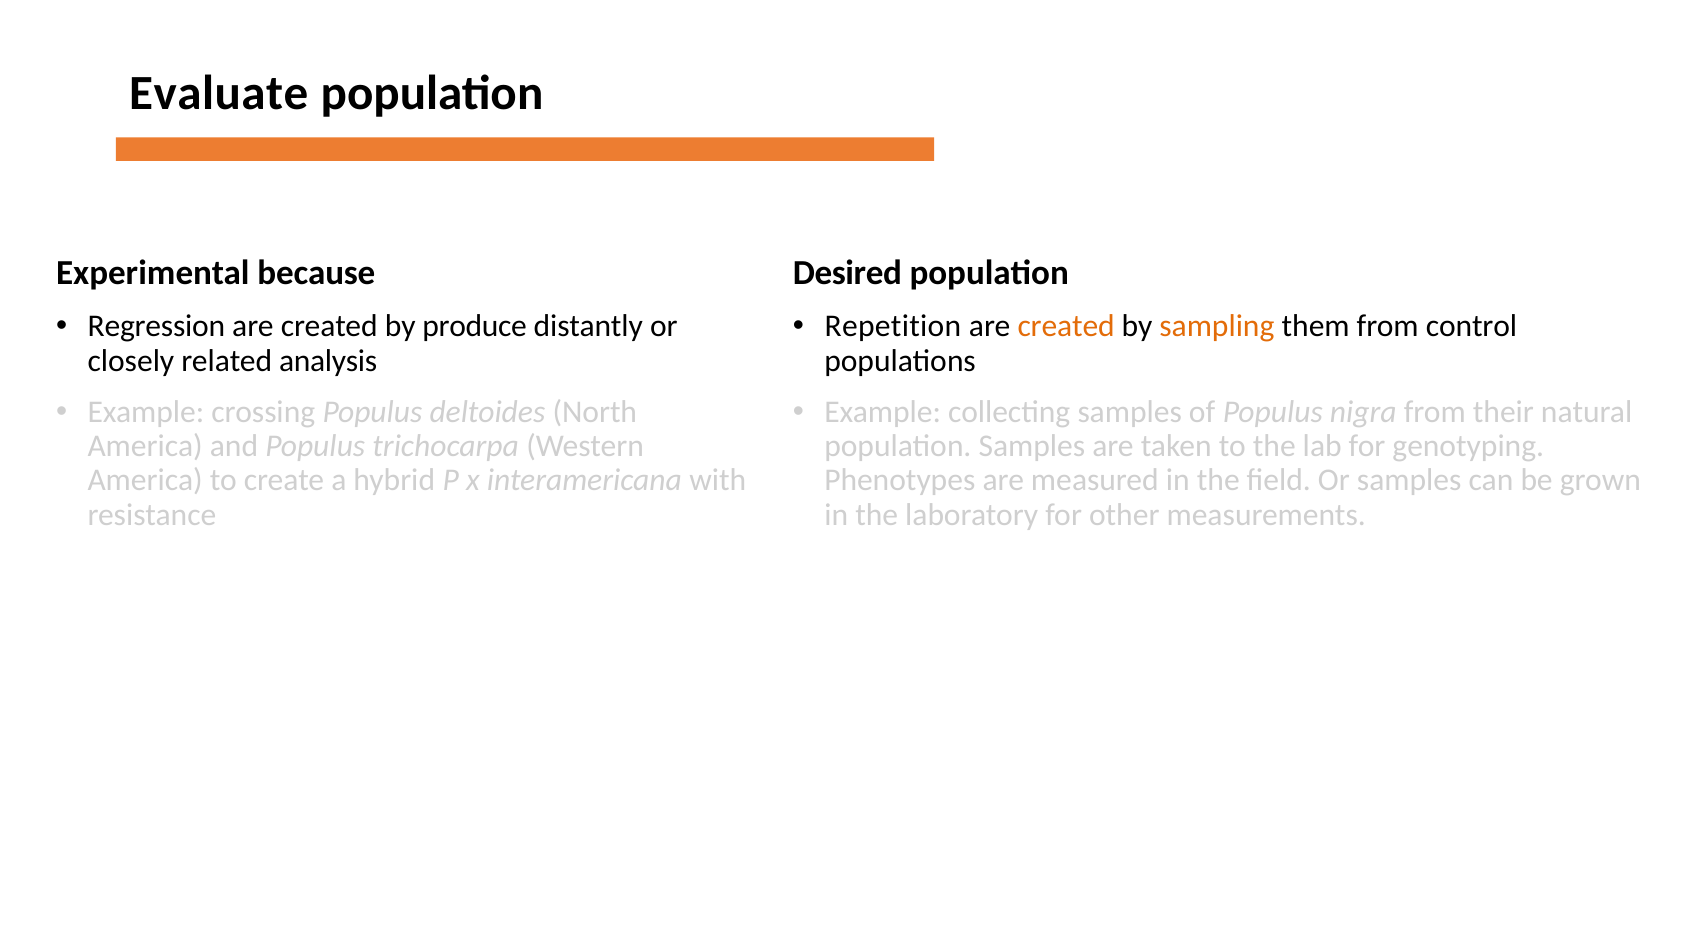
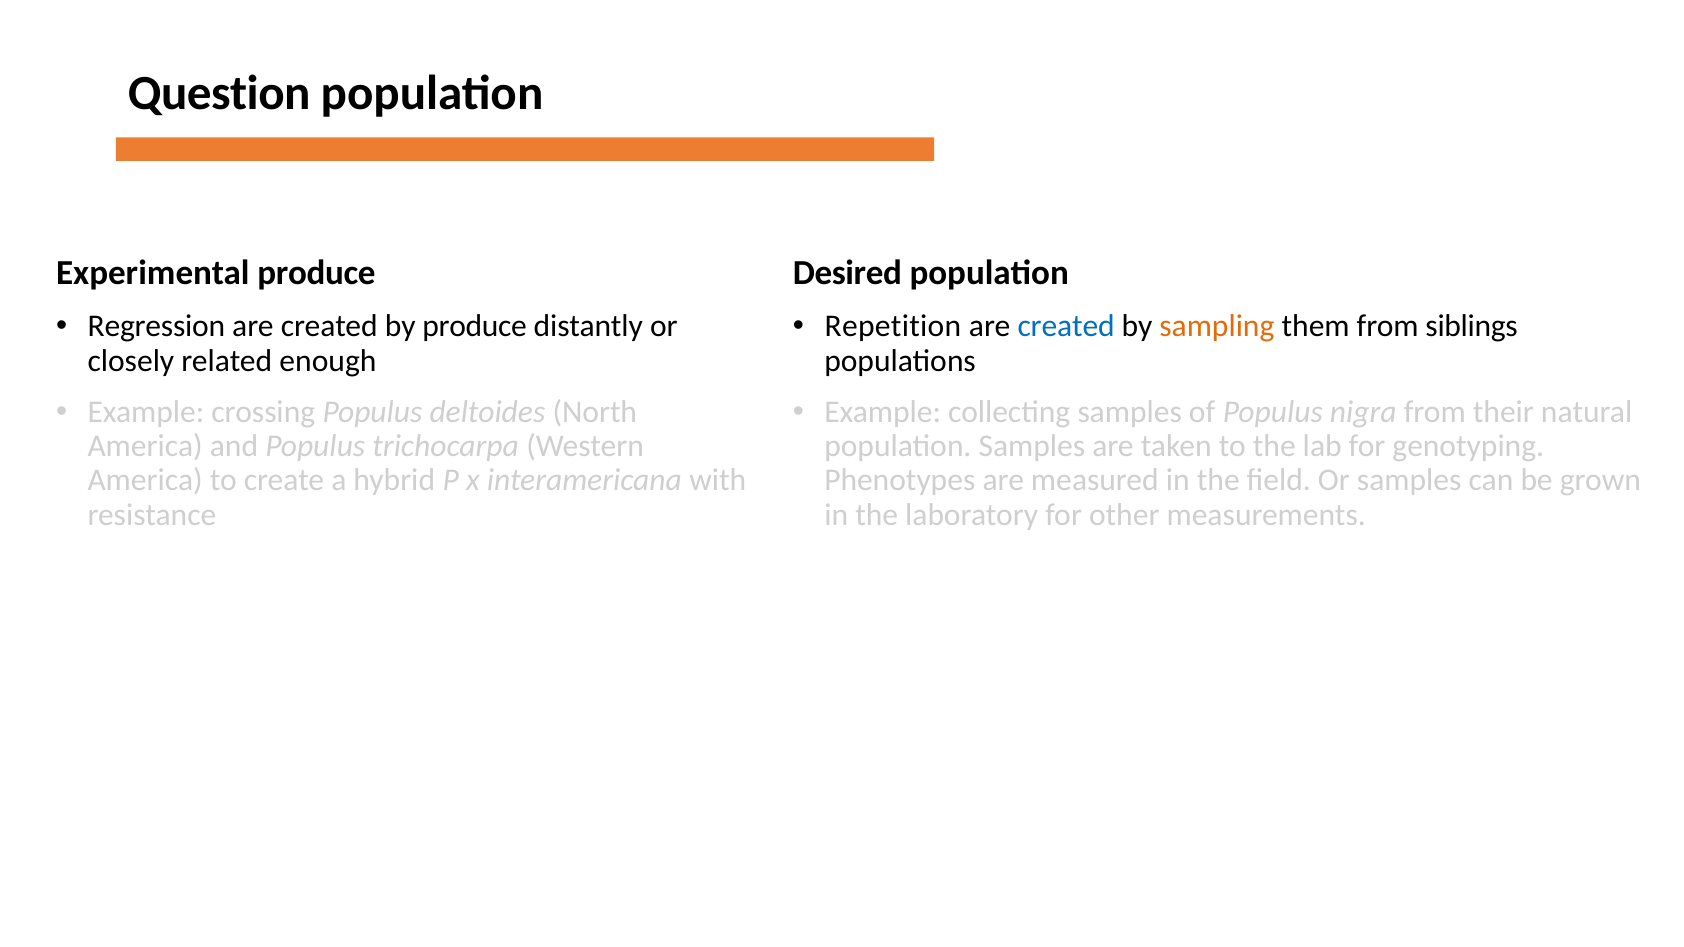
Evaluate: Evaluate -> Question
Experimental because: because -> produce
created at (1066, 327) colour: orange -> blue
control: control -> siblings
analysis: analysis -> enough
